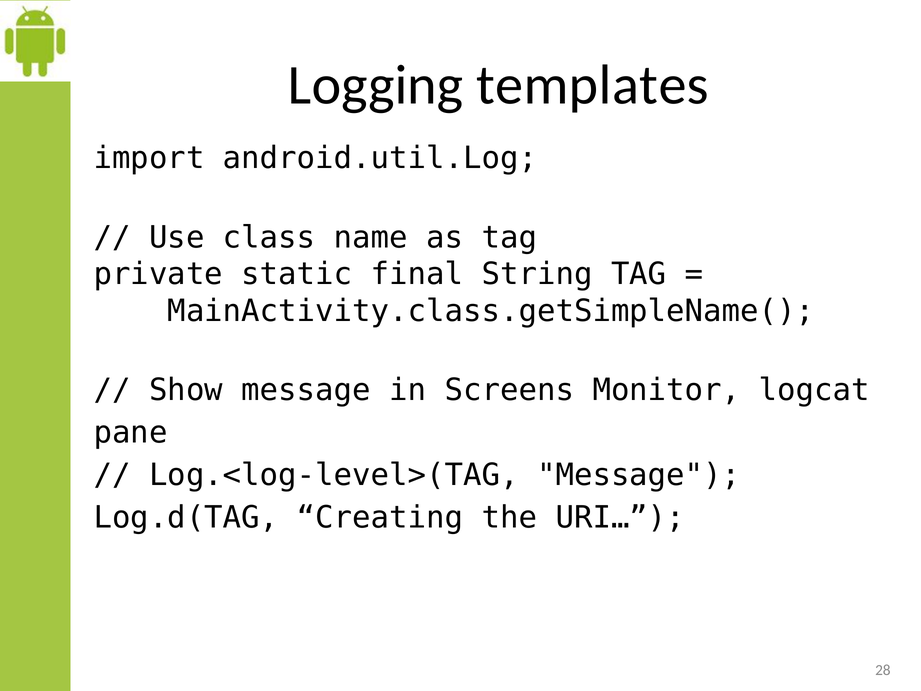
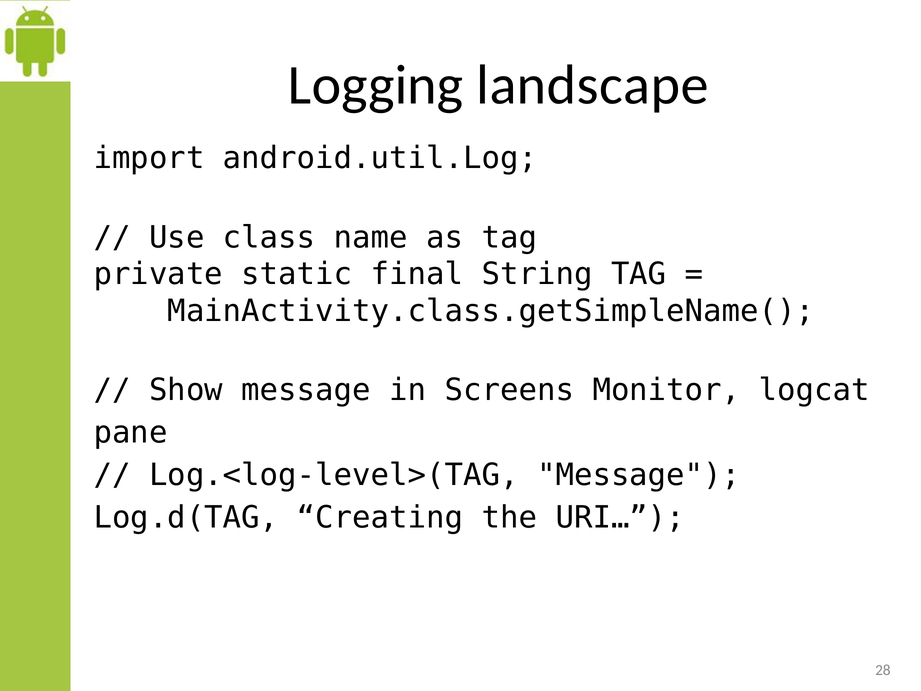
templates: templates -> landscape
